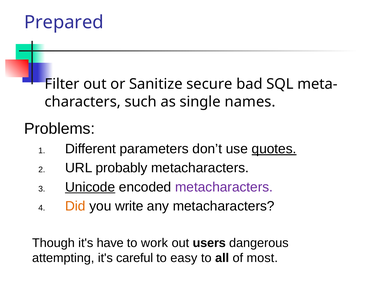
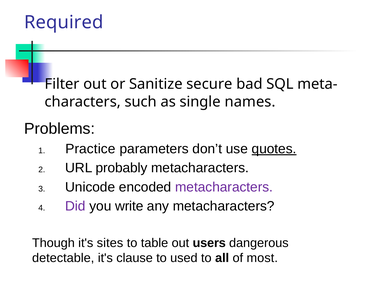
Prepared: Prepared -> Required
Different: Different -> Practice
Unicode underline: present -> none
Did colour: orange -> purple
have: have -> sites
work: work -> table
attempting: attempting -> detectable
careful: careful -> clause
easy: easy -> used
